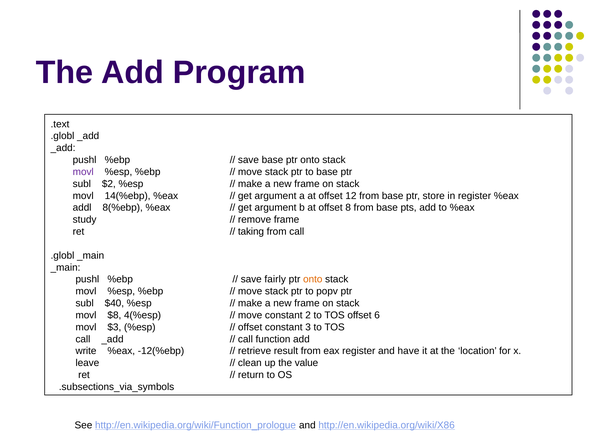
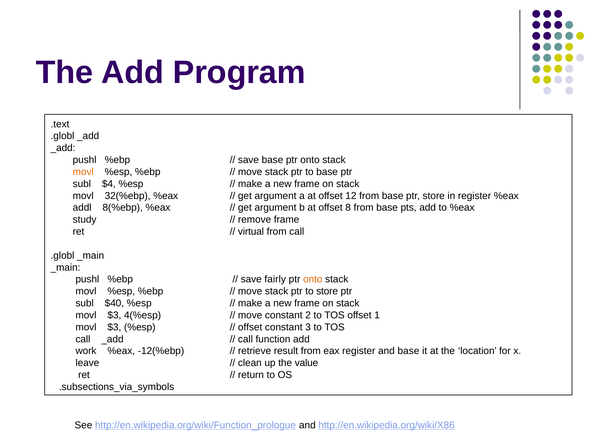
movl at (83, 172) colour: purple -> orange
$2: $2 -> $4
14(%ebp: 14(%ebp -> 32(%ebp
taking: taking -> virtual
to popv: popv -> store
$8 at (114, 315): $8 -> $3
6: 6 -> 1
write: write -> work
and have: have -> base
